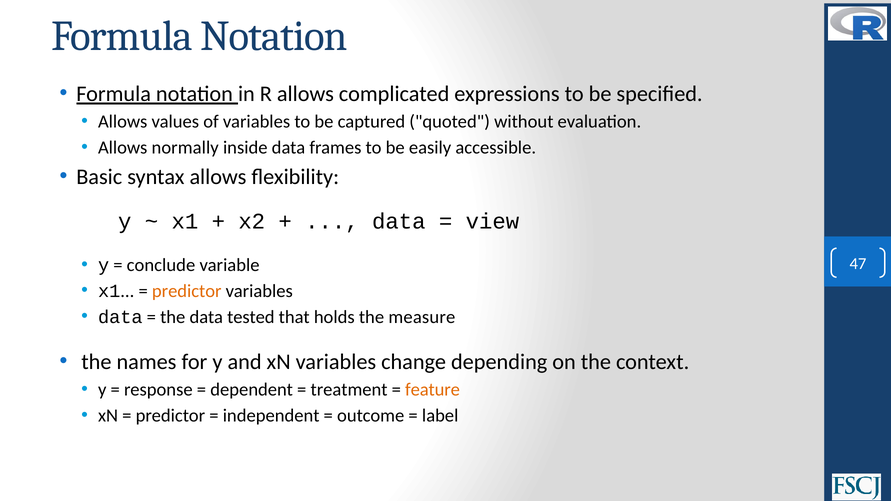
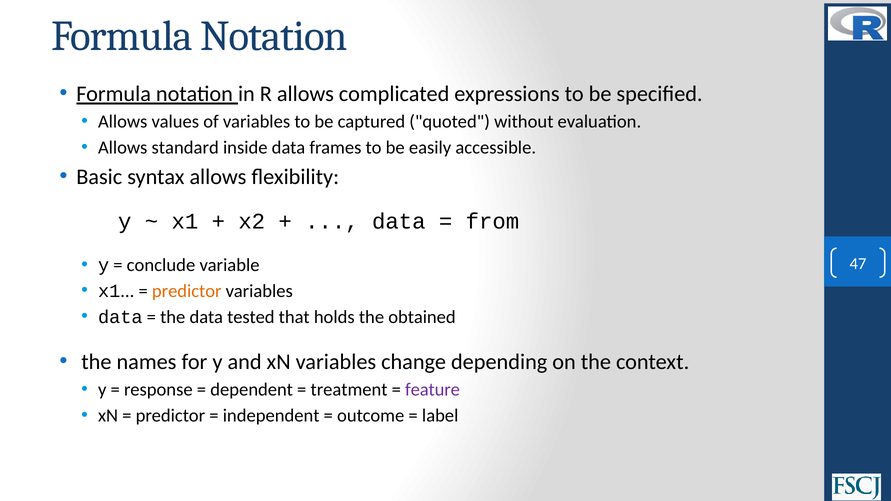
normally: normally -> standard
view: view -> from
measure: measure -> obtained
feature colour: orange -> purple
